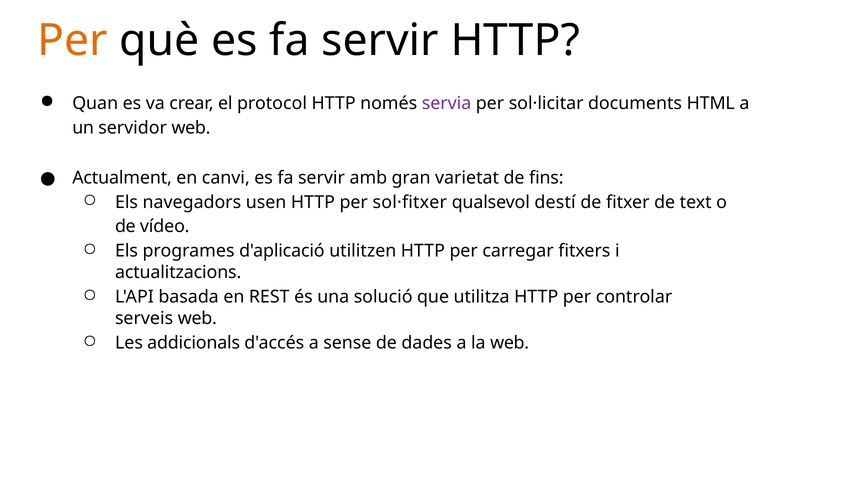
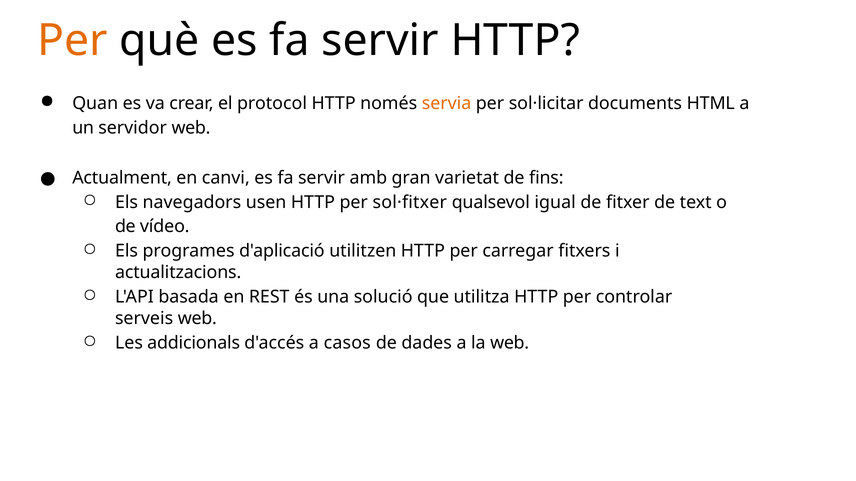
servia colour: purple -> orange
destí: destí -> igual
sense: sense -> casos
